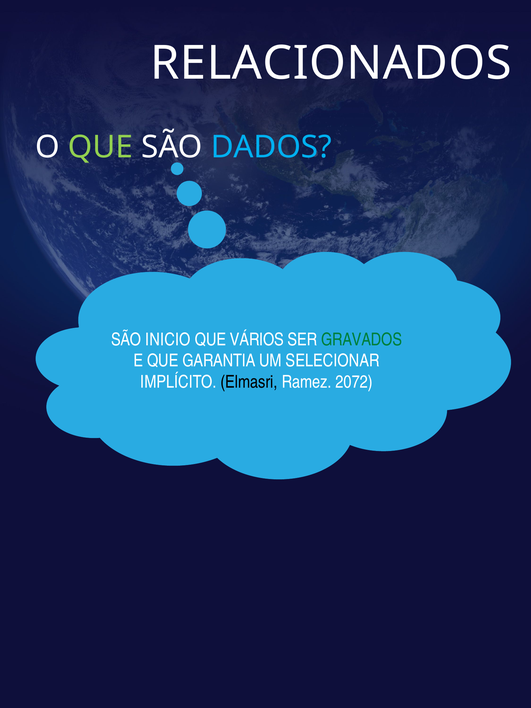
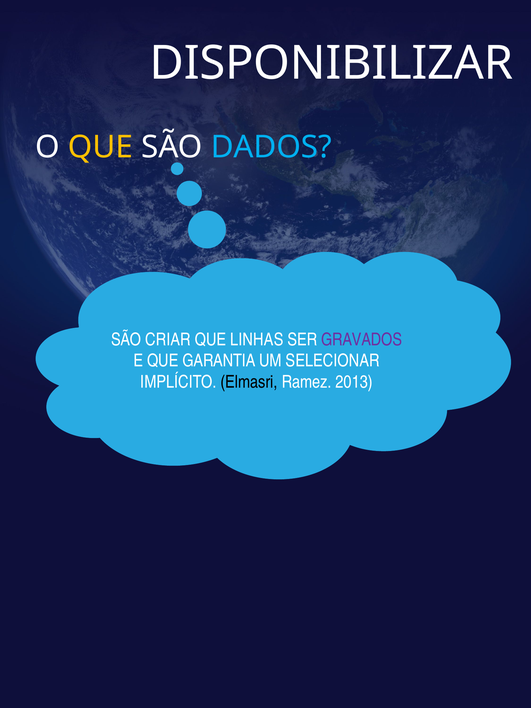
RELACIONADOS: RELACIONADOS -> DISPONIBILIZAR
QUE at (100, 147) colour: light green -> yellow
INICIO: INICIO -> CRIAR
VÁRIOS: VÁRIOS -> LINHAS
GRAVADOS colour: green -> purple
2072: 2072 -> 2013
